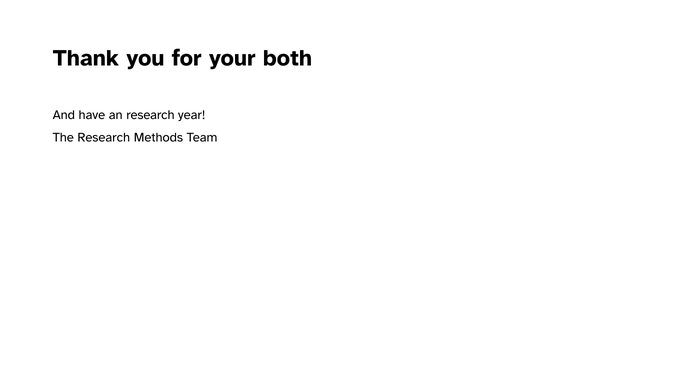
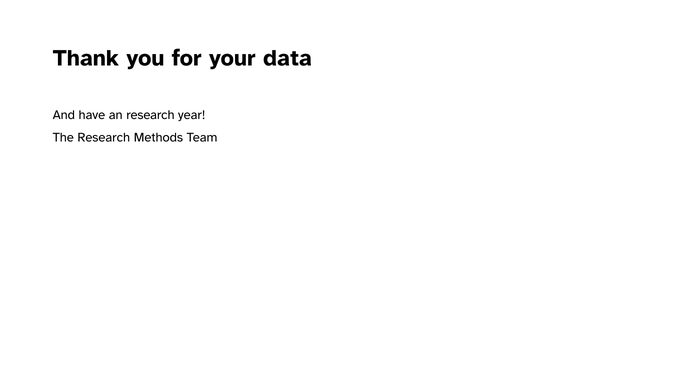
both: both -> data
